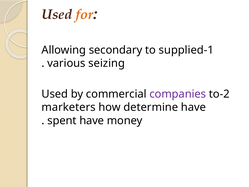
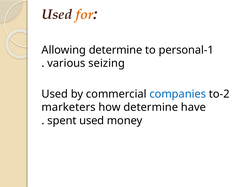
secondary at (116, 50): secondary -> determine
supplied: supplied -> personal
companies colour: purple -> blue
spent have: have -> used
